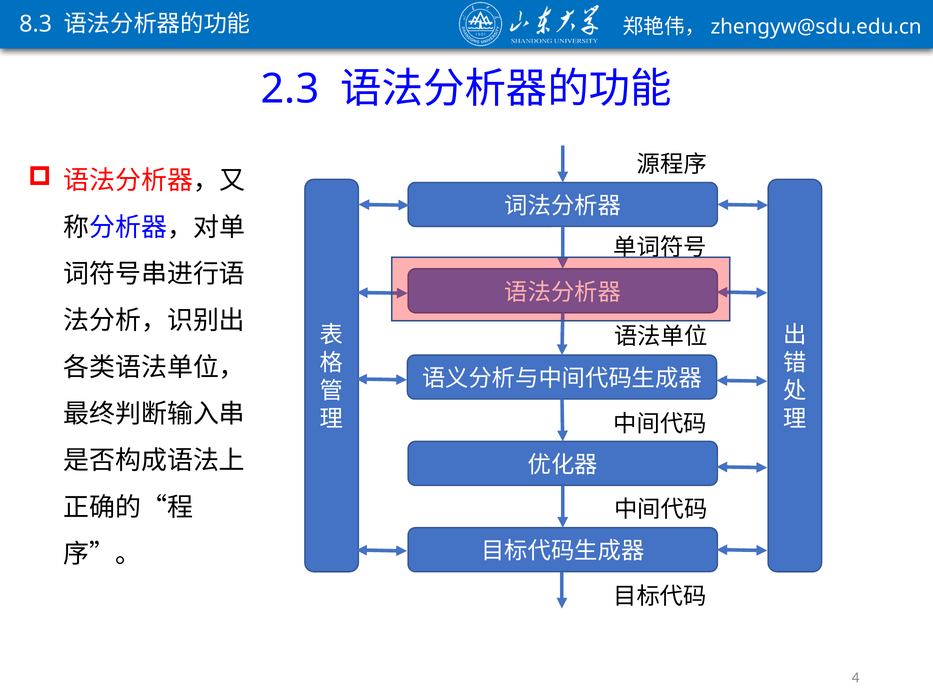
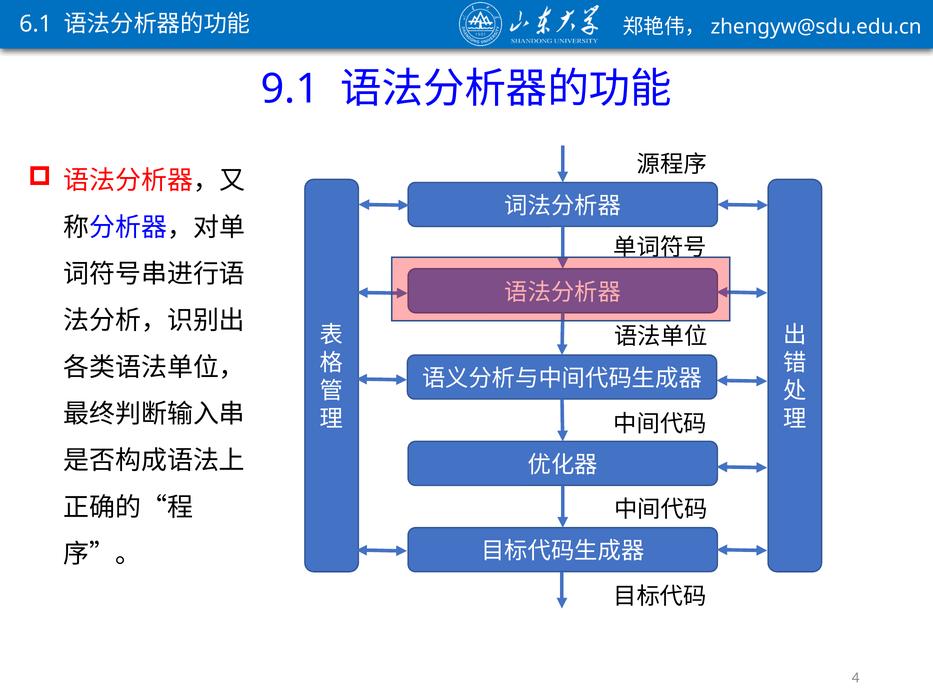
8.3: 8.3 -> 6.1
2.3: 2.3 -> 9.1
